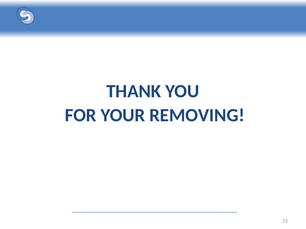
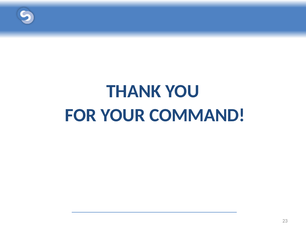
REMOVING: REMOVING -> COMMAND
